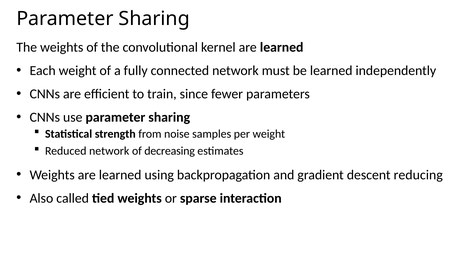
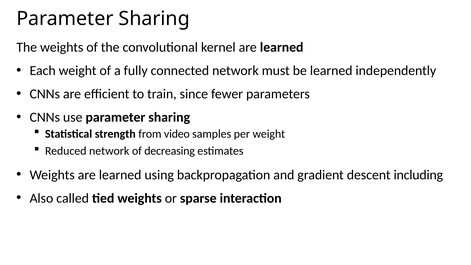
noise: noise -> video
reducing: reducing -> including
